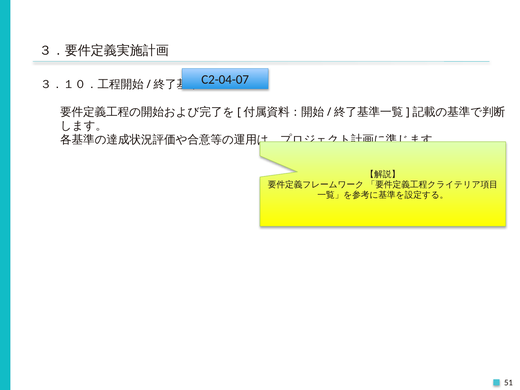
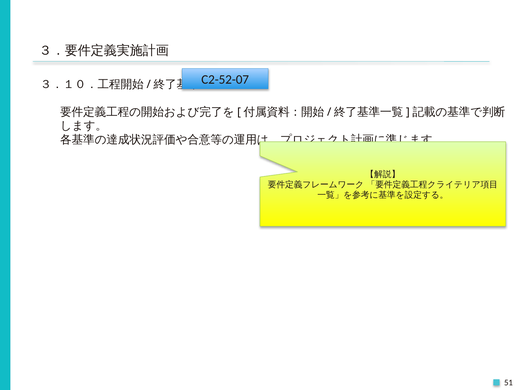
C2-04-07: C2-04-07 -> C2-52-07
